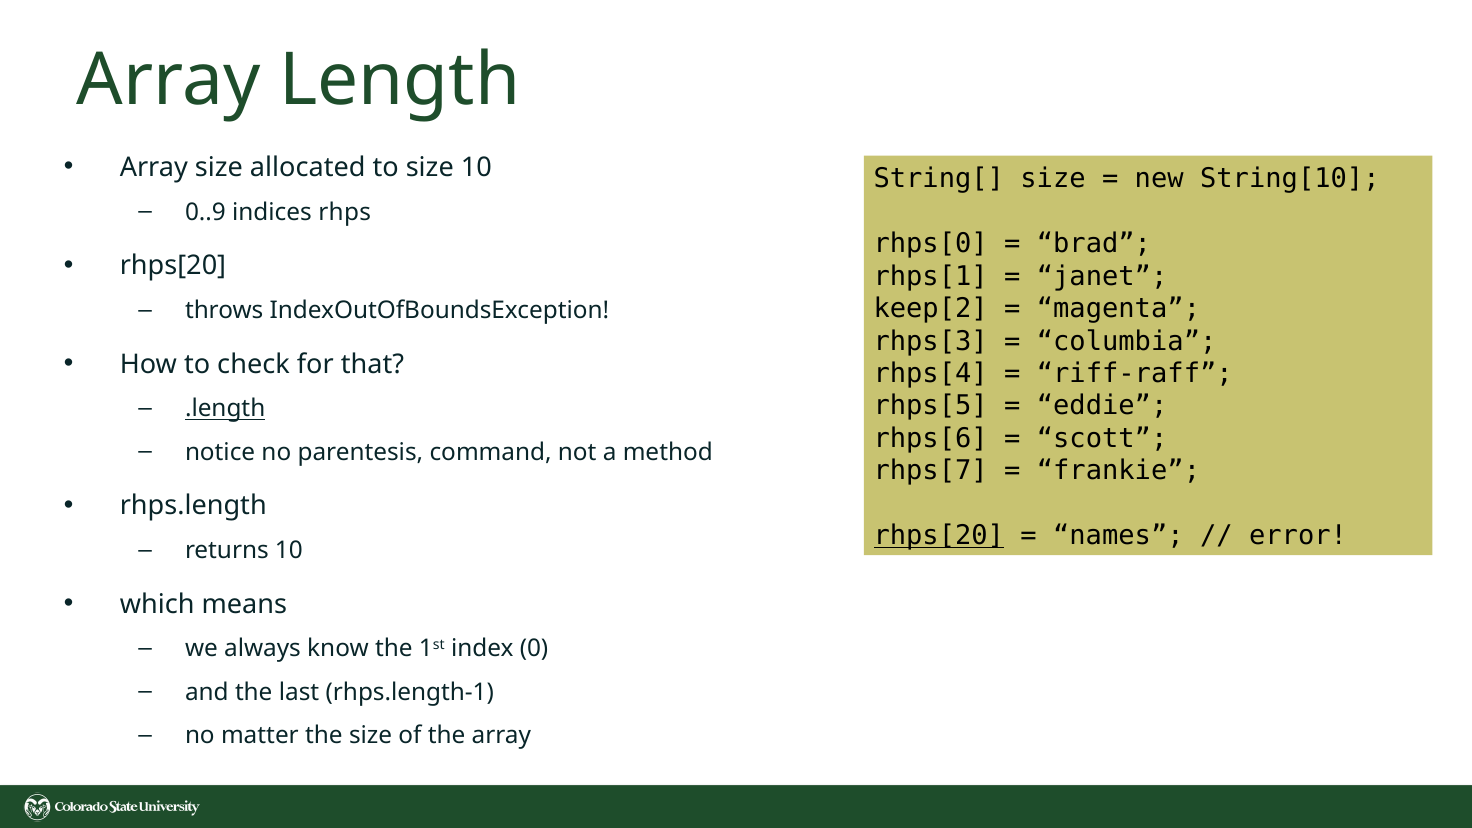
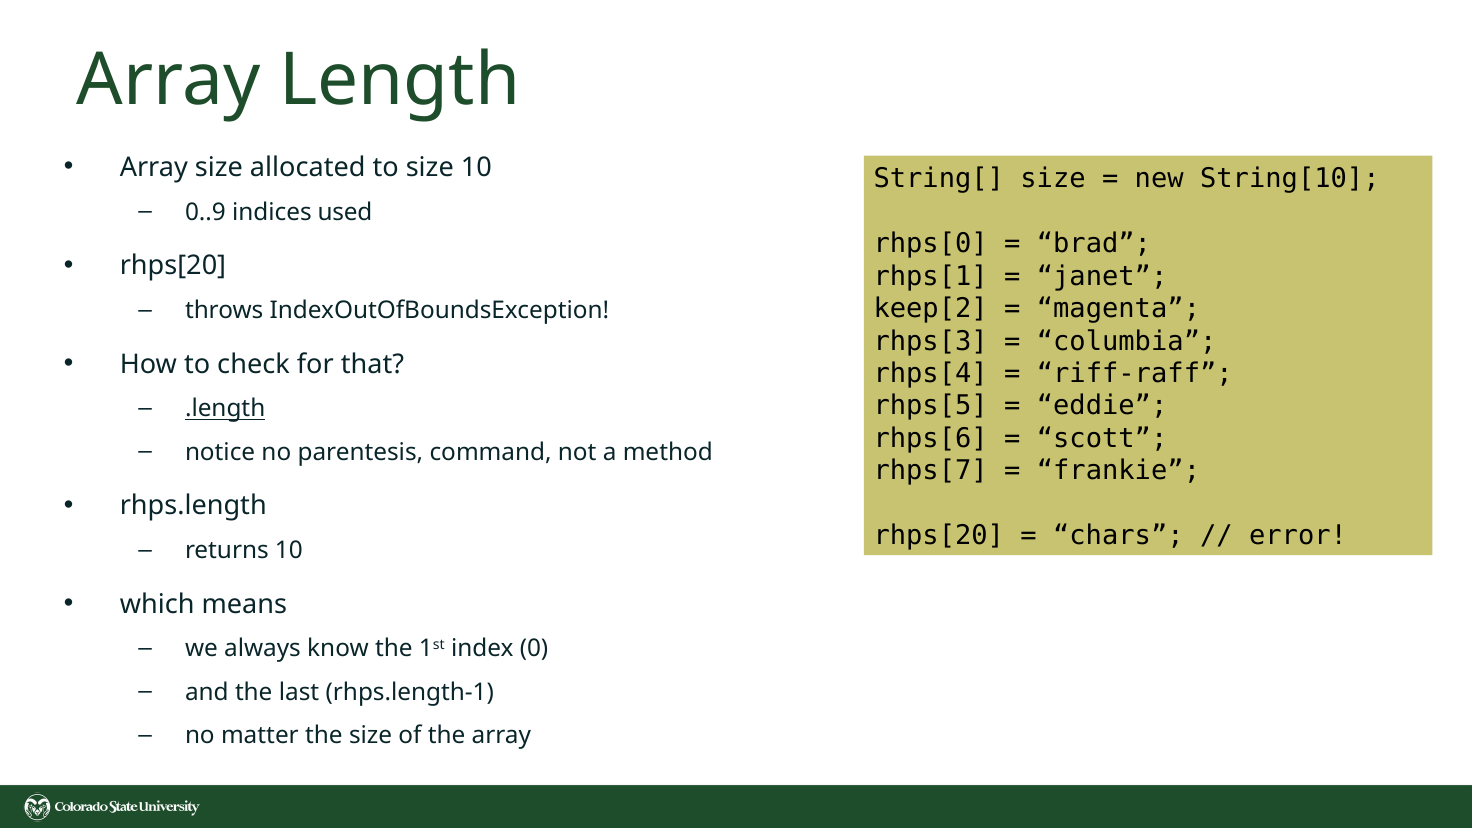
rhps: rhps -> used
rhps[20 at (939, 536) underline: present -> none
names: names -> chars
